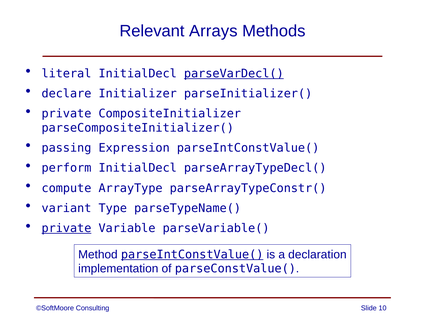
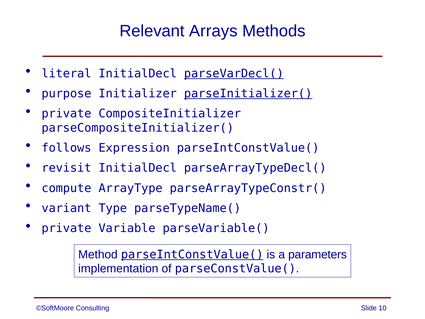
declare: declare -> purpose
parseInitializer( underline: none -> present
passing: passing -> follows
perform: perform -> revisit
private at (66, 228) underline: present -> none
declaration: declaration -> parameters
